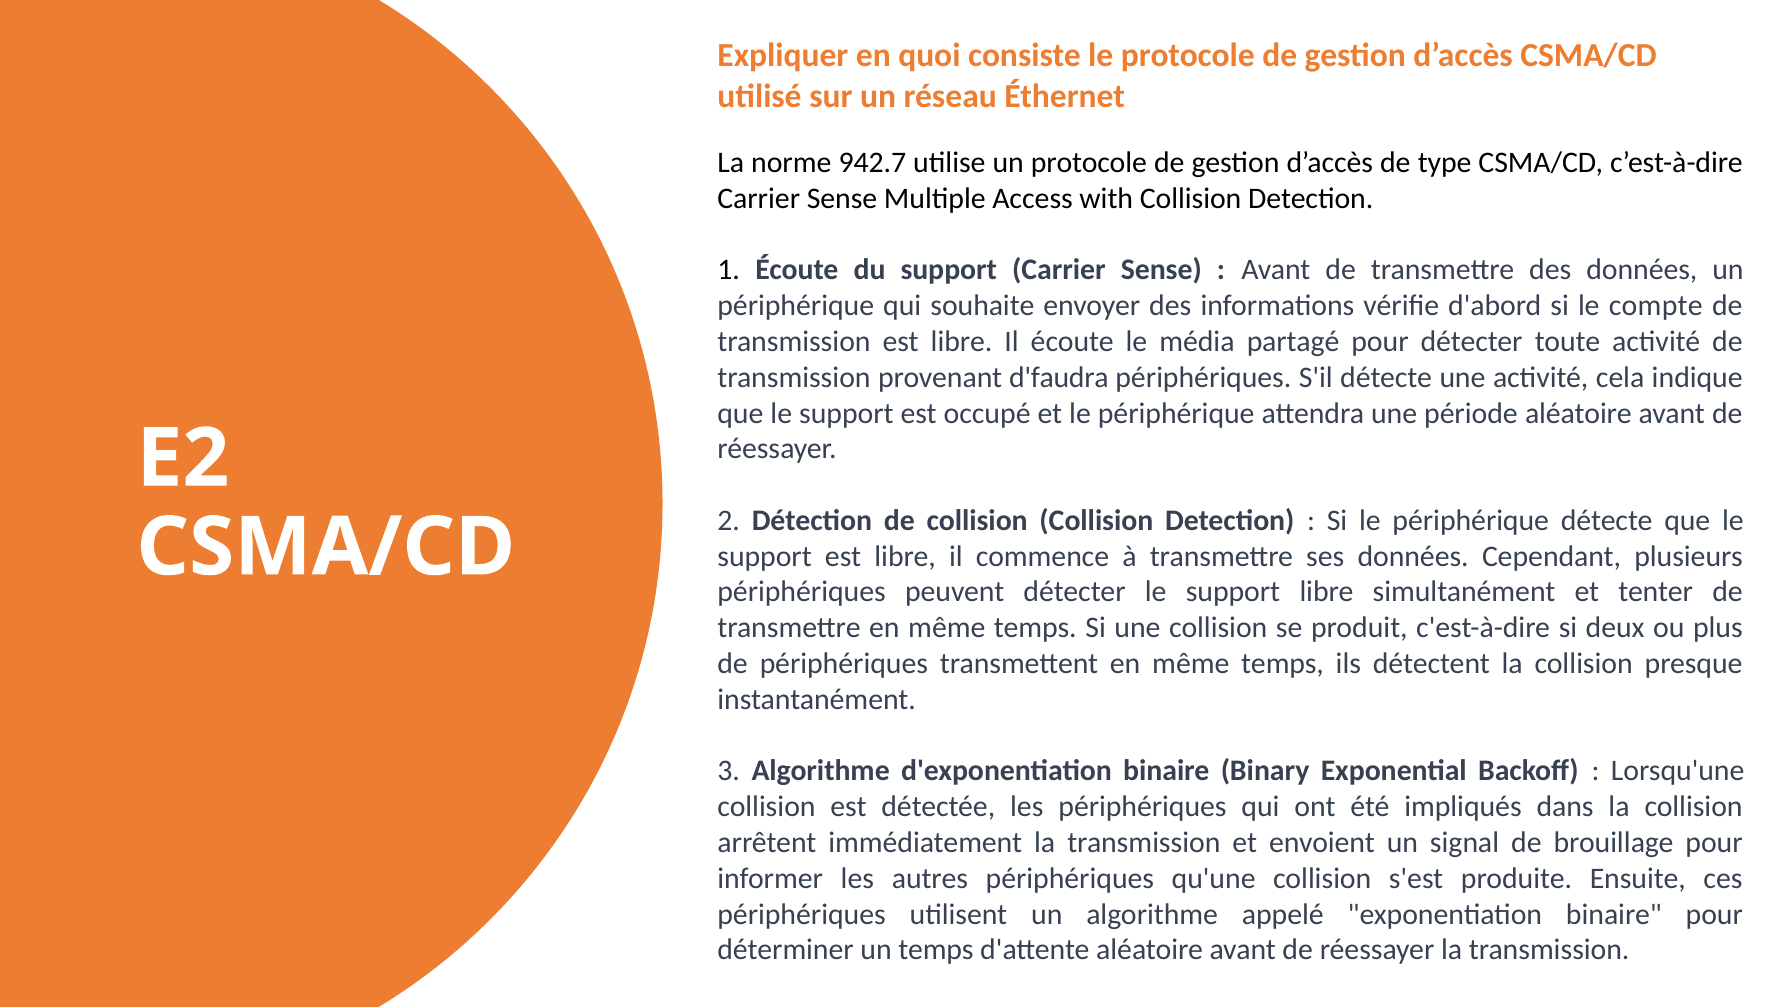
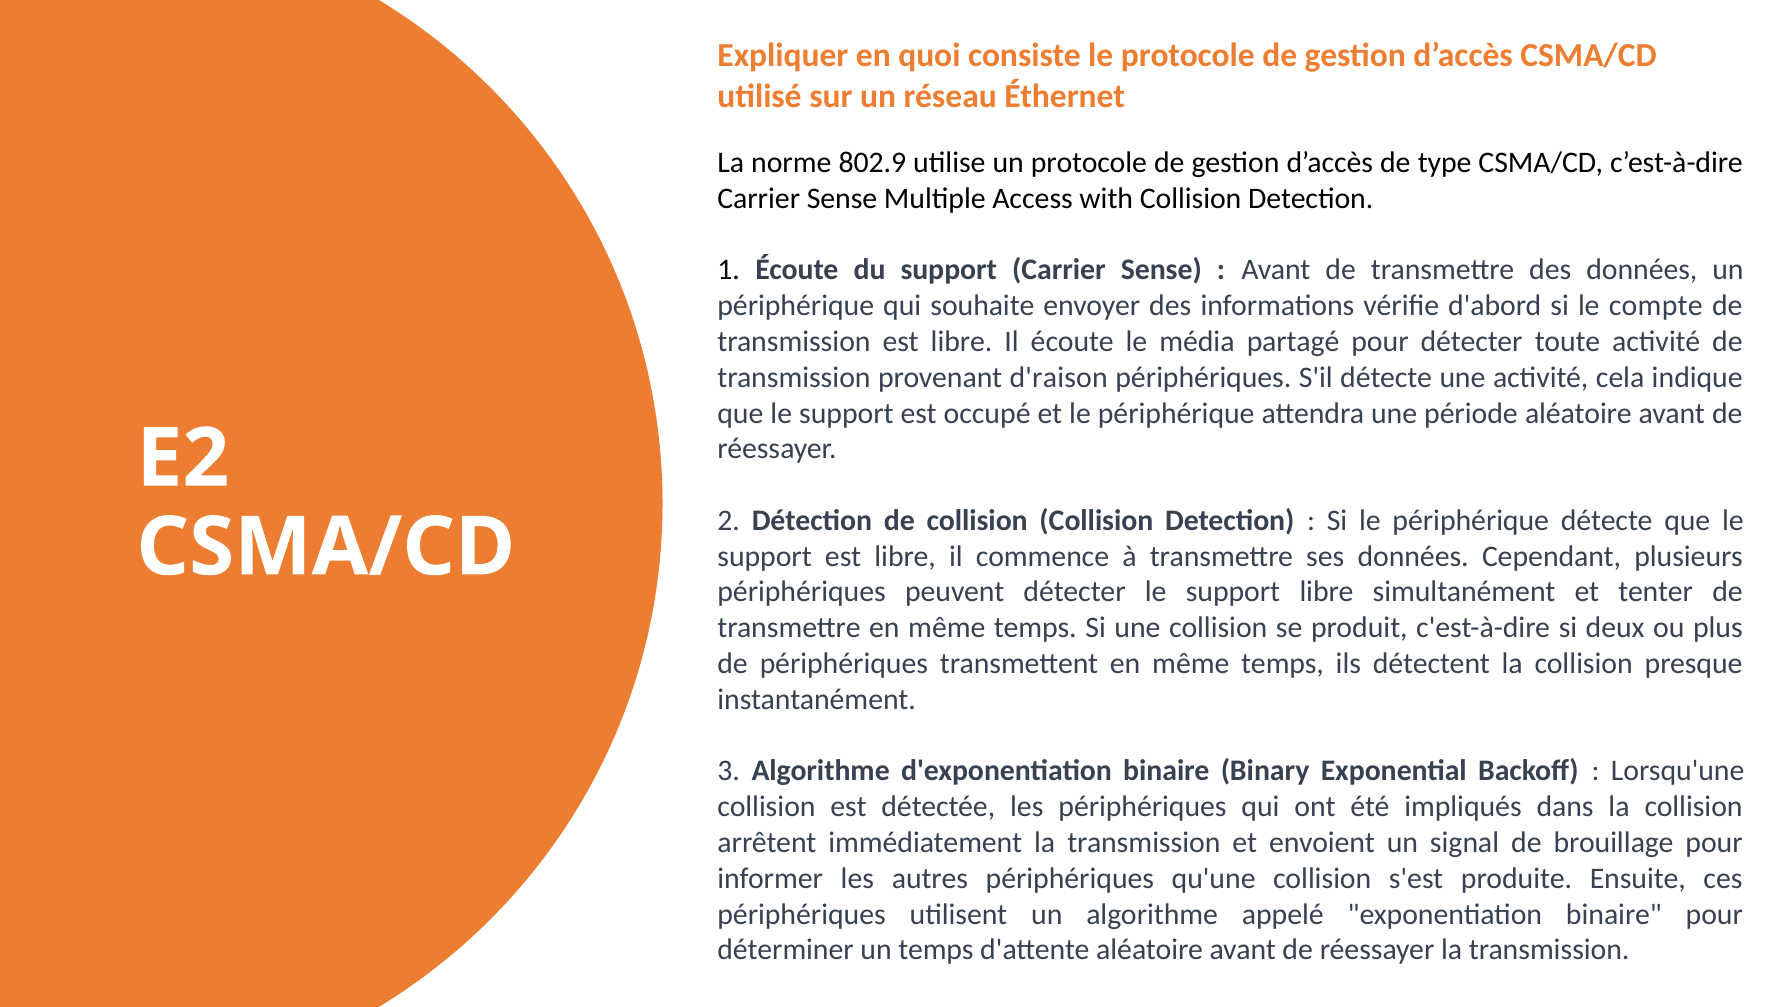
942.7: 942.7 -> 802.9
d'faudra: d'faudra -> d'raison
